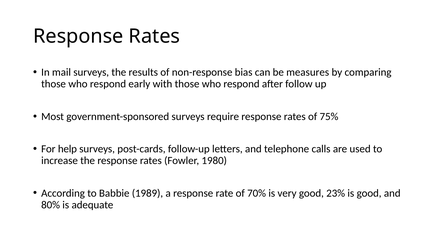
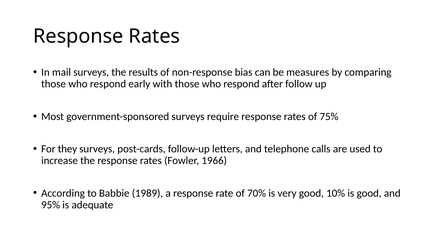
help: help -> they
1980: 1980 -> 1966
23%: 23% -> 10%
80%: 80% -> 95%
